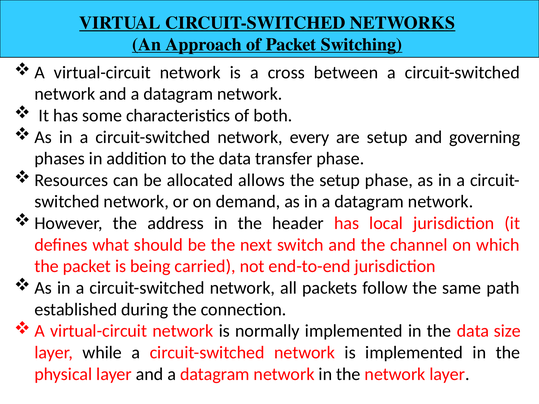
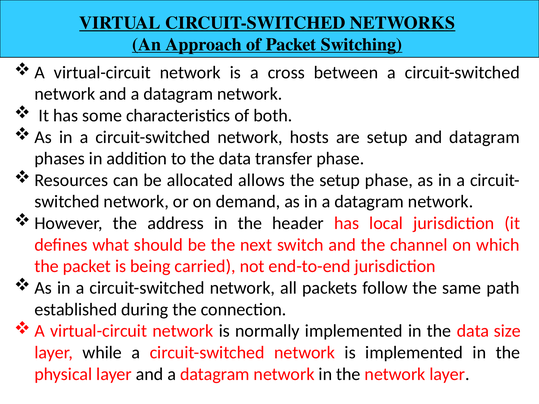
every: every -> hosts
and governing: governing -> datagram
